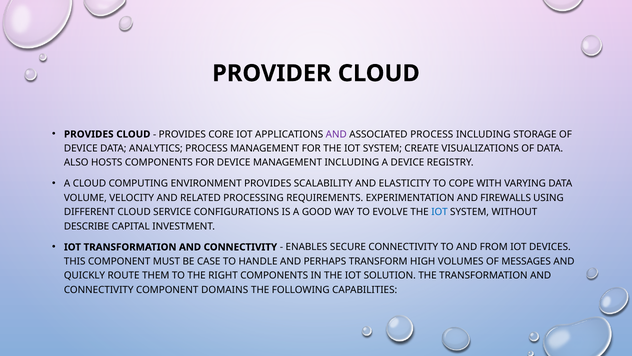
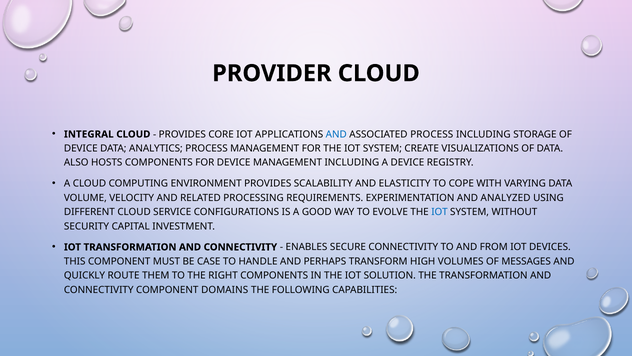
PROVIDES at (89, 134): PROVIDES -> INTEGRAL
AND at (336, 134) colour: purple -> blue
FIREWALLS: FIREWALLS -> ANALYZED
DESCRIBE: DESCRIBE -> SECURITY
